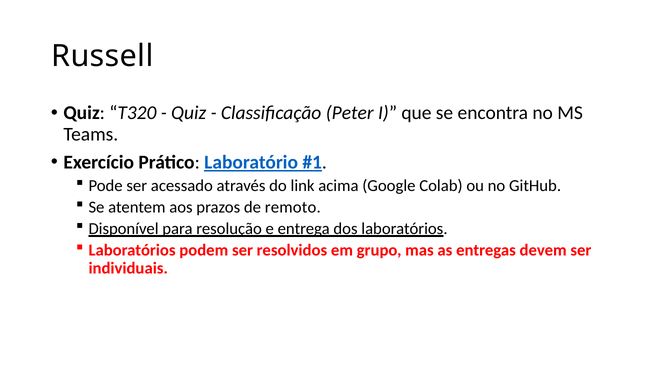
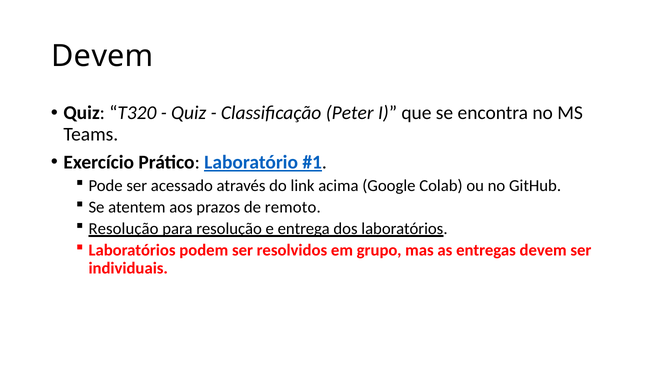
Russell at (102, 56): Russell -> Devem
Disponível at (124, 229): Disponível -> Resolução
